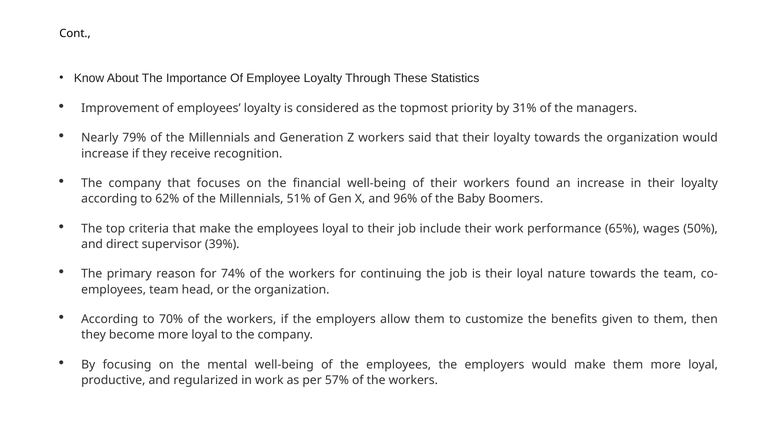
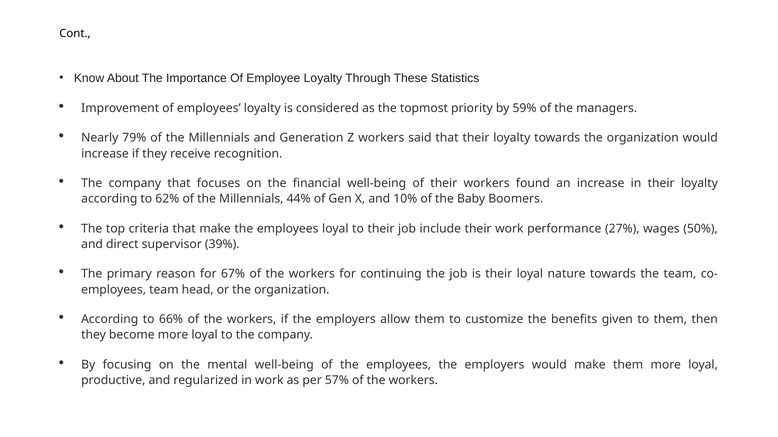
31%: 31% -> 59%
51%: 51% -> 44%
96%: 96% -> 10%
65%: 65% -> 27%
74%: 74% -> 67%
70%: 70% -> 66%
